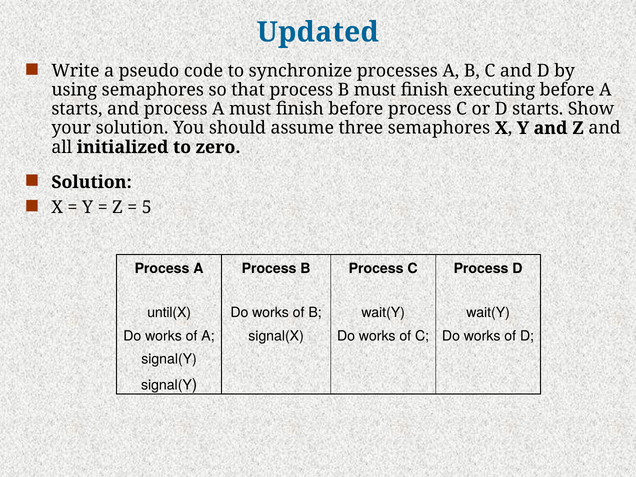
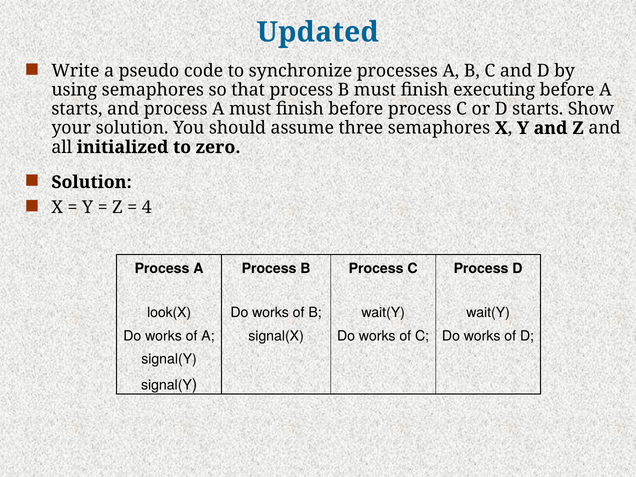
5: 5 -> 4
until(X: until(X -> look(X
